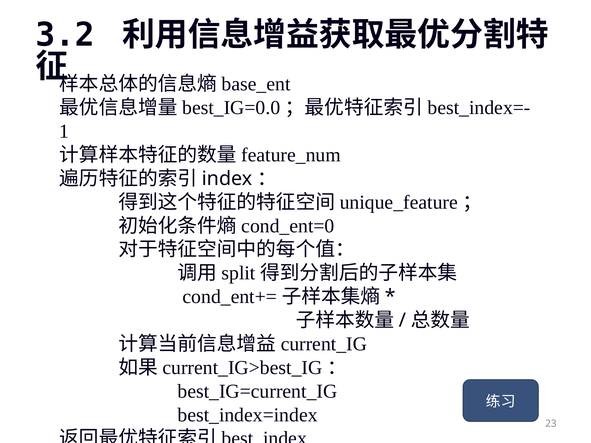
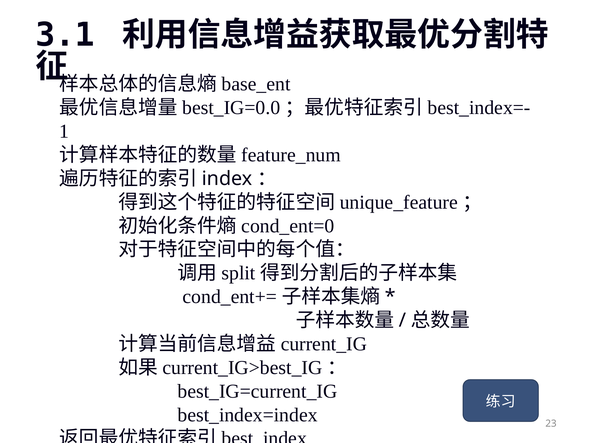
3.2: 3.2 -> 3.1
